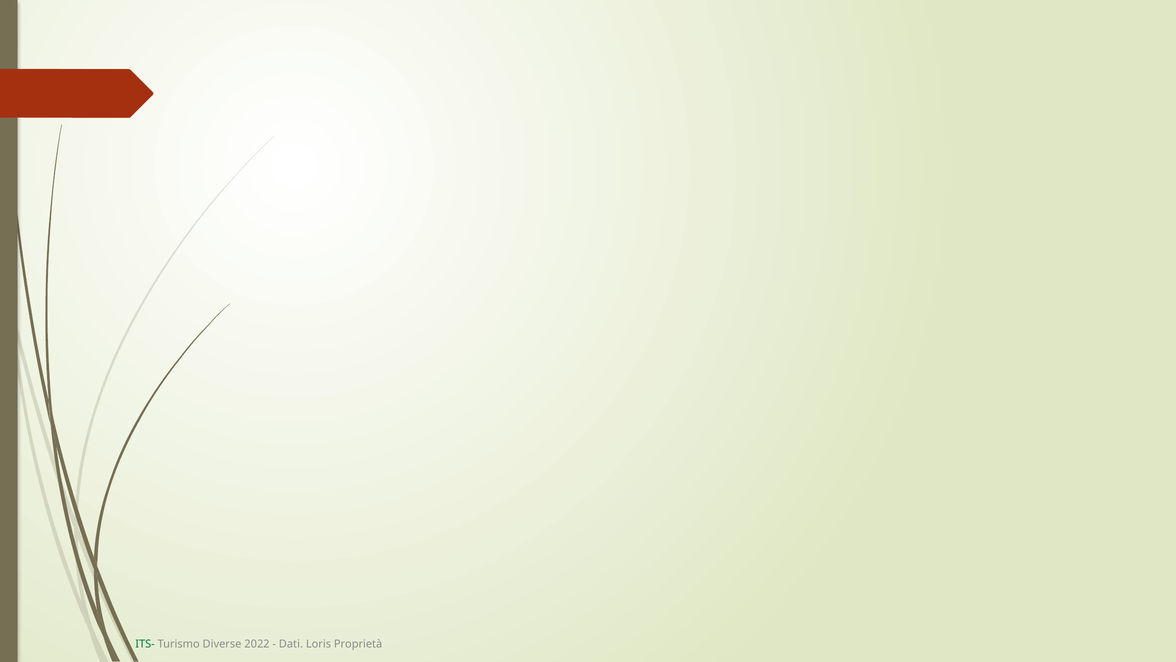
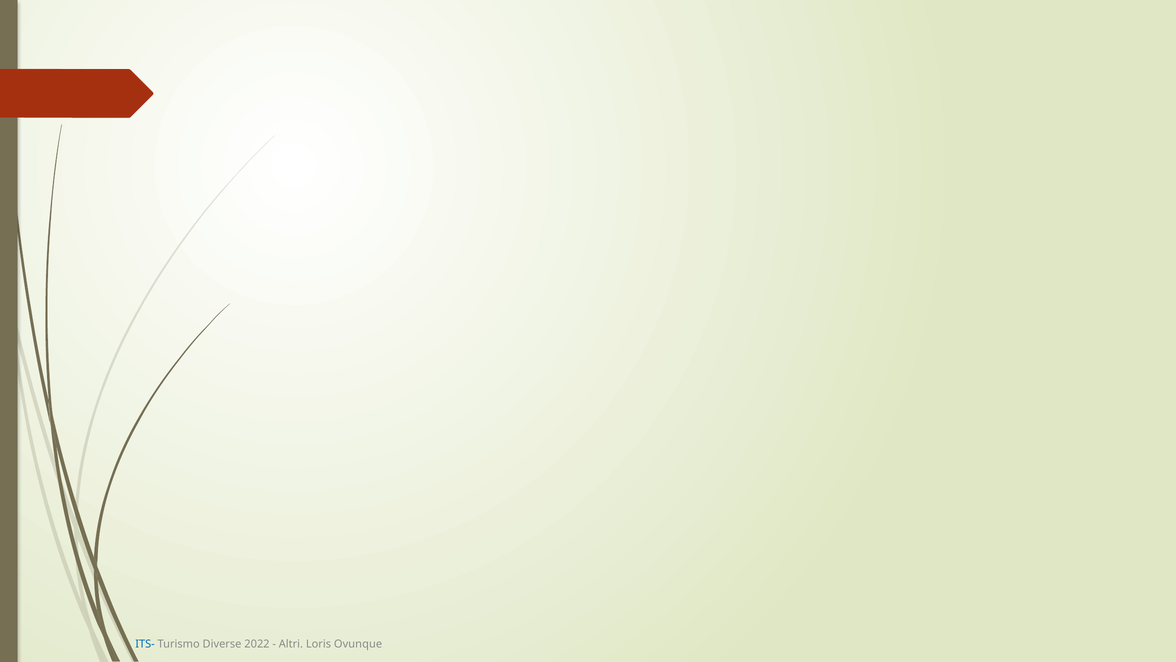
ITS- colour: green -> blue
Dati: Dati -> Altri
Proprietà: Proprietà -> Ovunque
